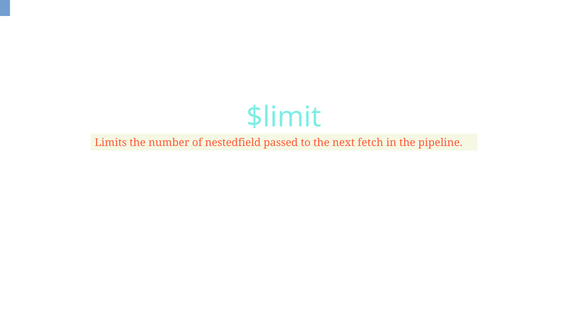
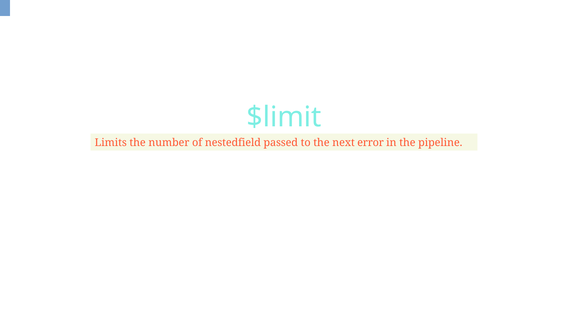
fetch: fetch -> error
